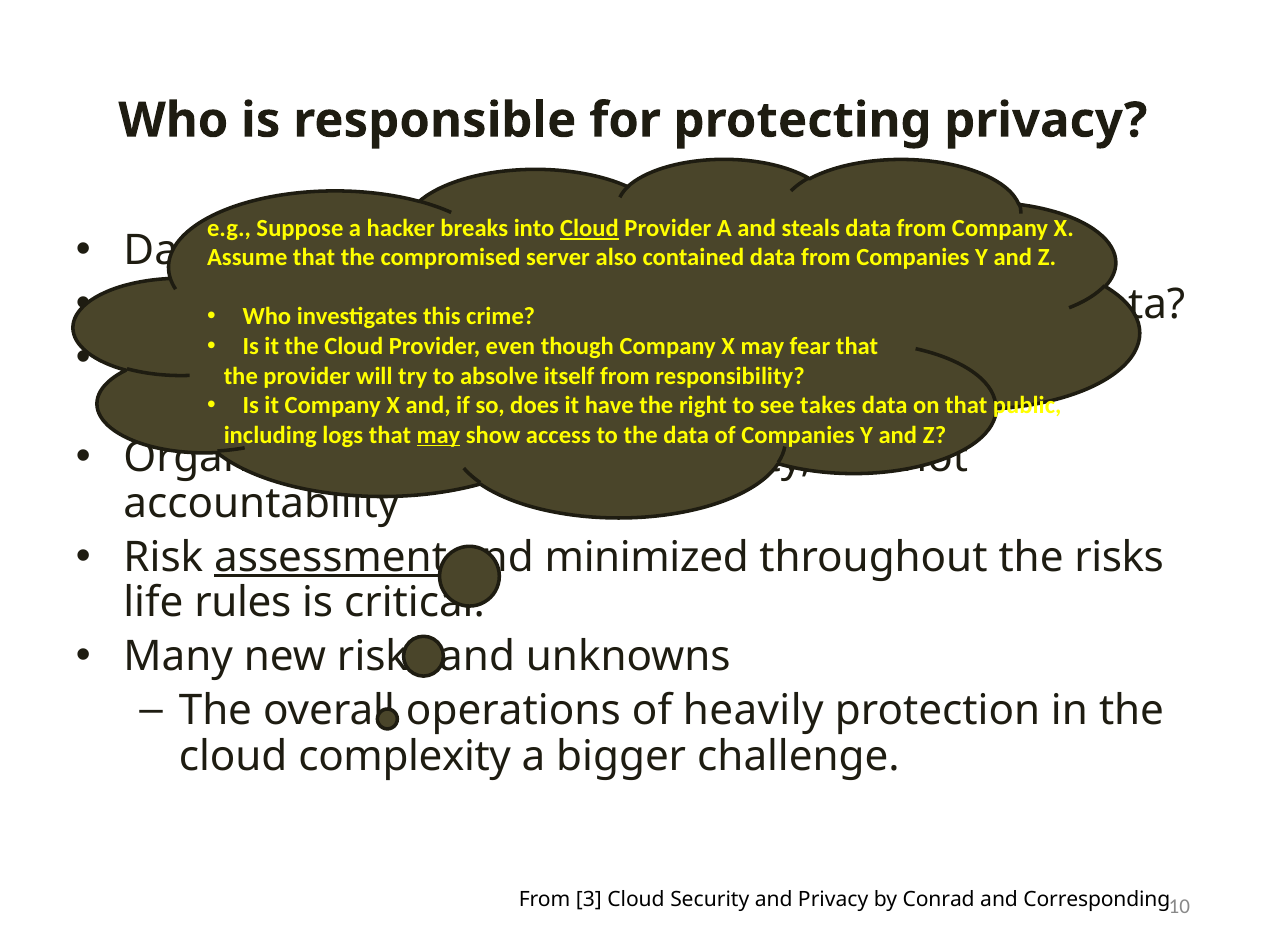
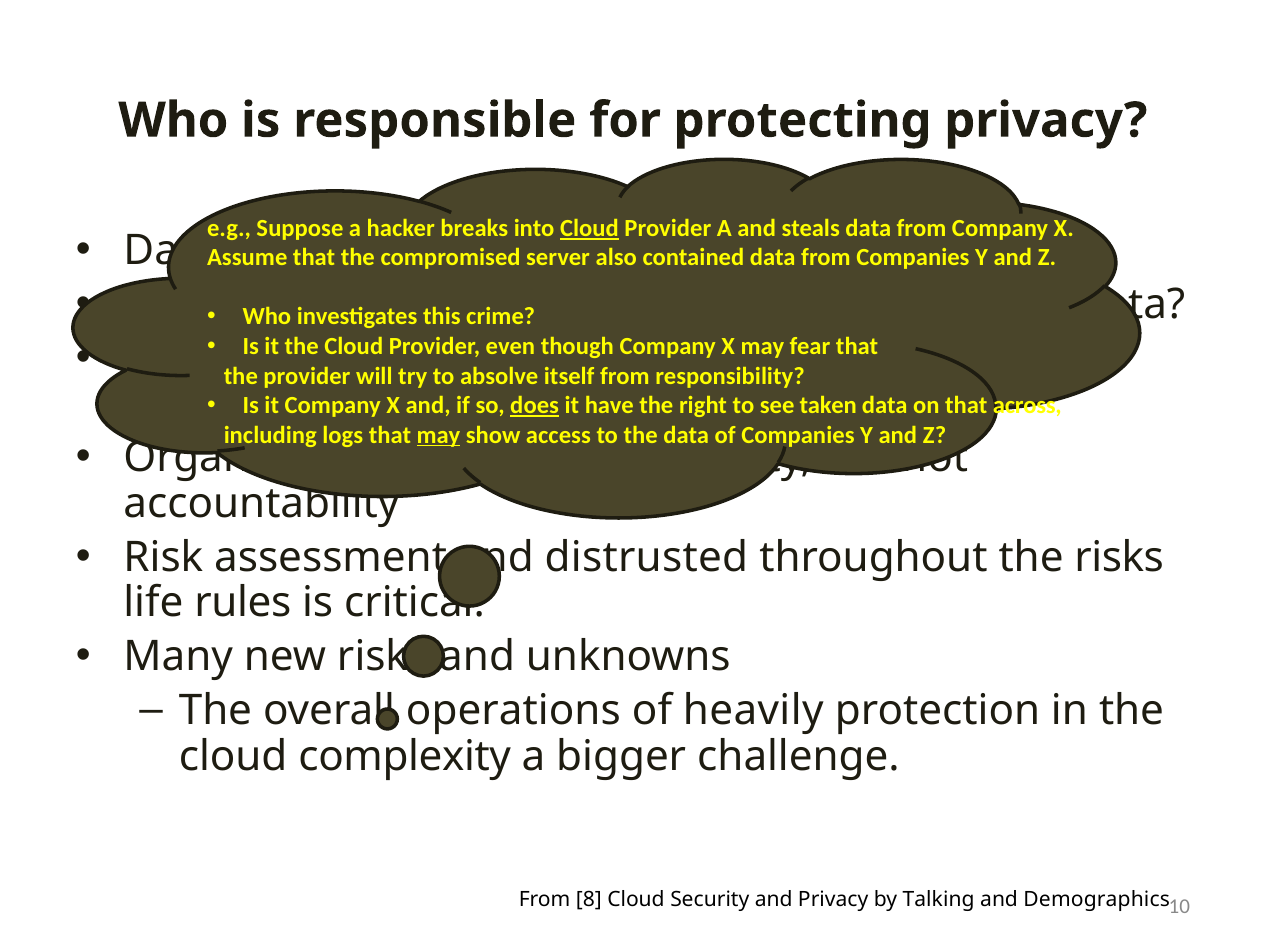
does underline: none -> present
takes: takes -> taken
public: public -> across
assessment underline: present -> none
minimized: minimized -> distrusted
3: 3 -> 8
Conrad: Conrad -> Talking
Corresponding: Corresponding -> Demographics
